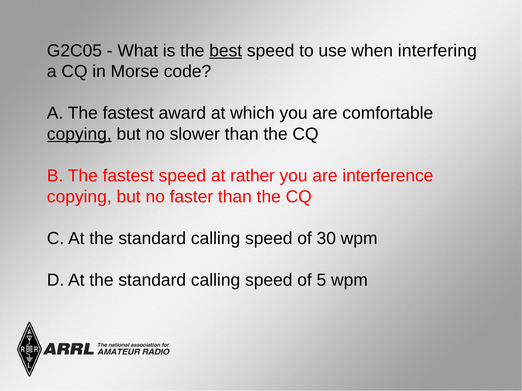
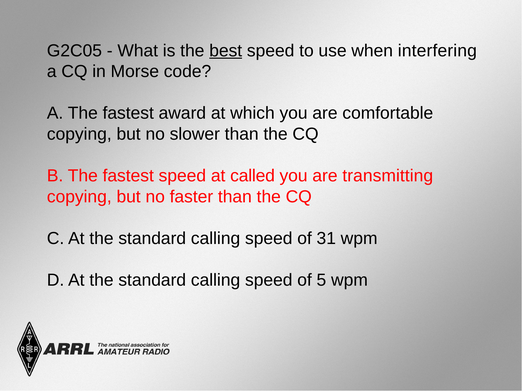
copying at (79, 134) underline: present -> none
rather: rather -> called
interference: interference -> transmitting
30: 30 -> 31
